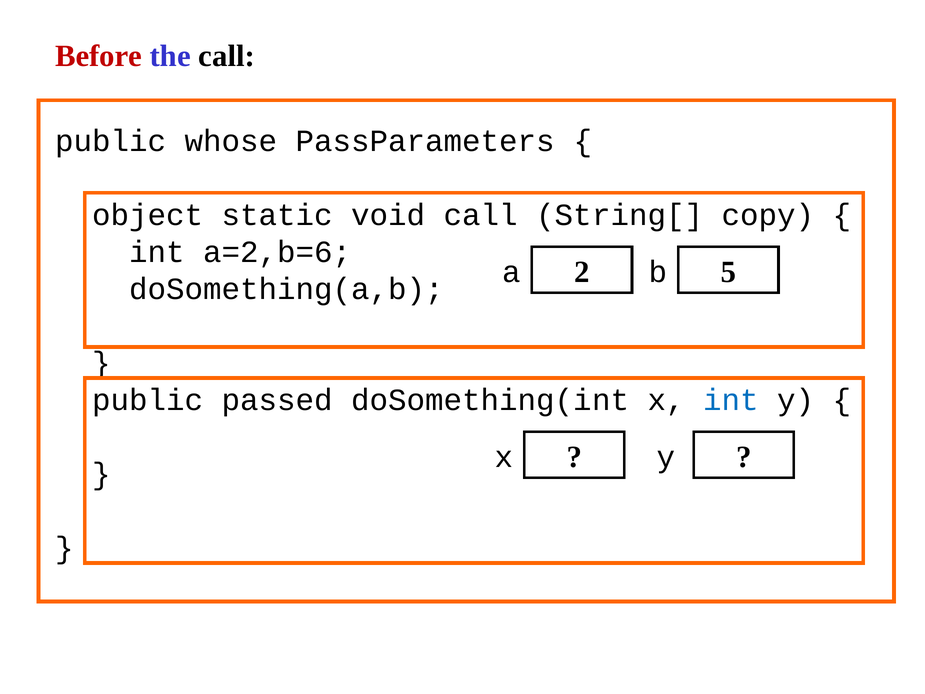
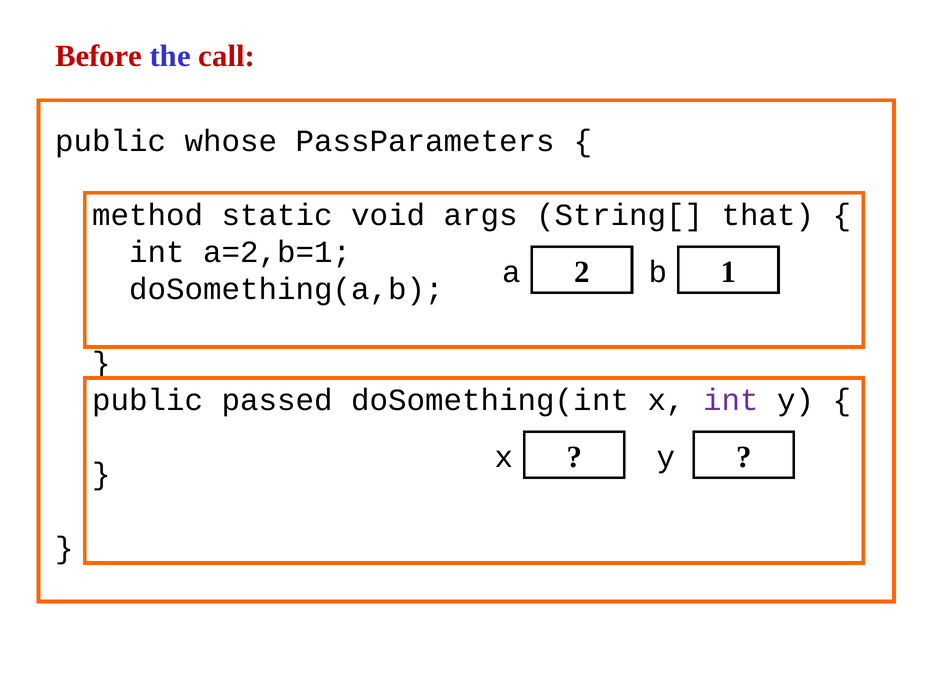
call at (227, 56) colour: black -> red
object: object -> method
void call: call -> args
copy: copy -> that
a=2,b=6: a=2,b=6 -> a=2,b=1
5: 5 -> 1
int at (731, 400) colour: blue -> purple
